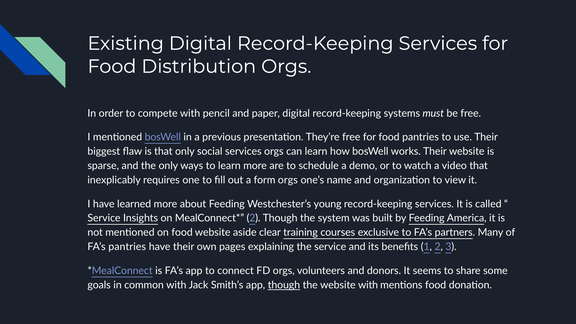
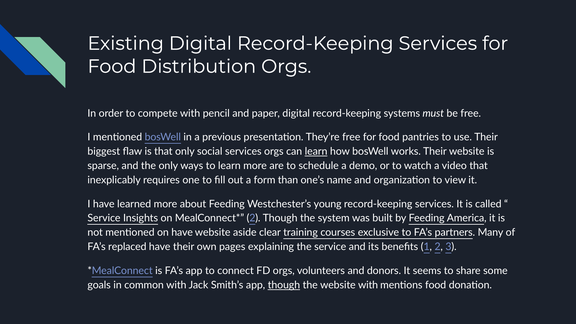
learn at (316, 151) underline: none -> present
form orgs: orgs -> than
on food: food -> have
FA’s pantries: pantries -> replaced
